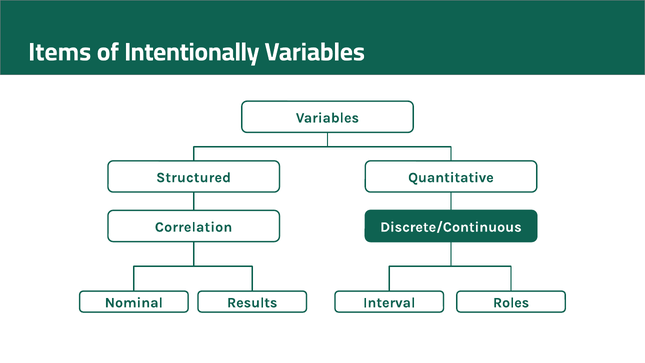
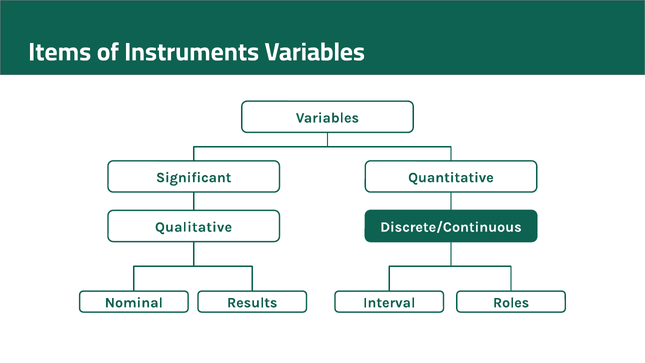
Intentionally: Intentionally -> Instruments
Structured: Structured -> Significant
Correlation: Correlation -> Qualitative
